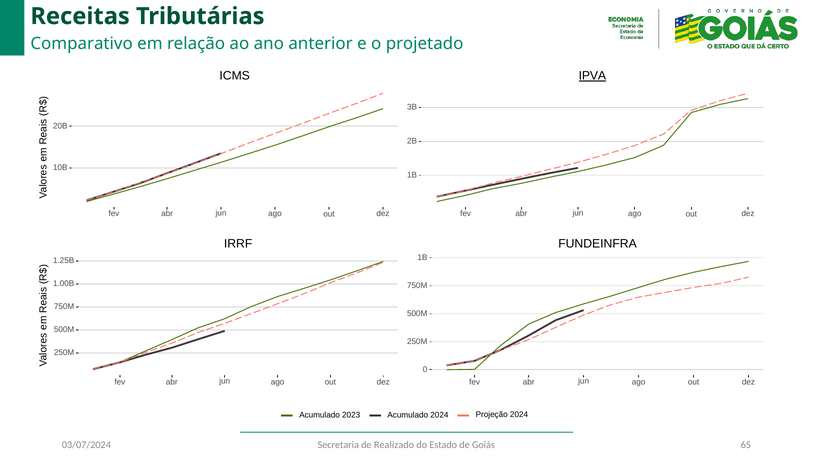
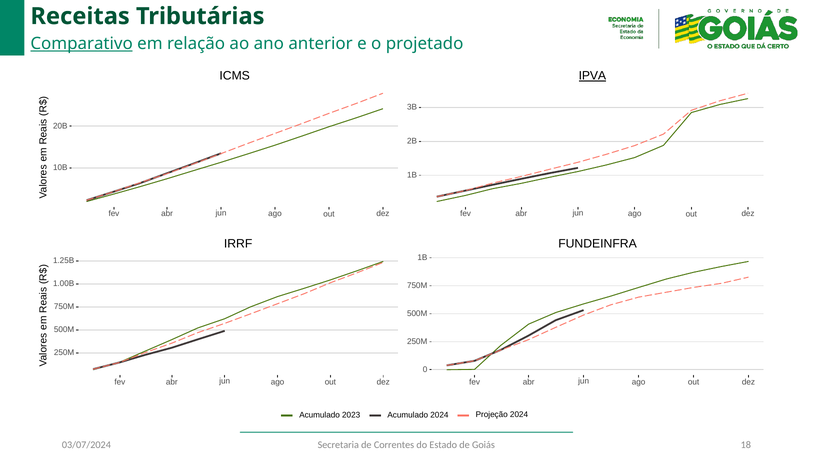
Comparativo underline: none -> present
Realizado: Realizado -> Correntes
65: 65 -> 18
